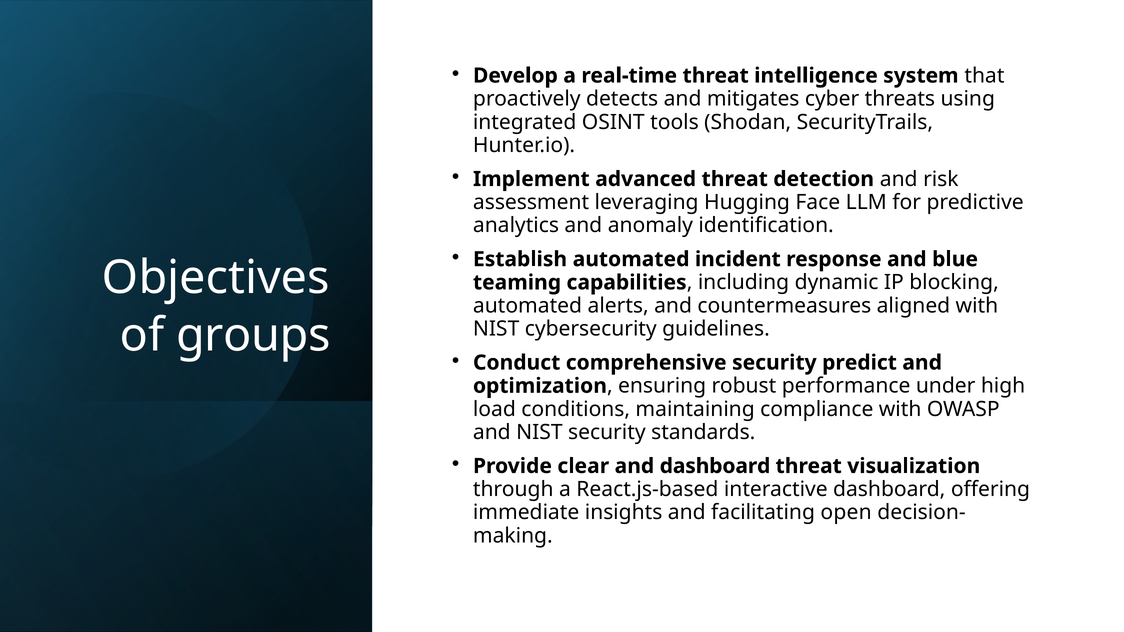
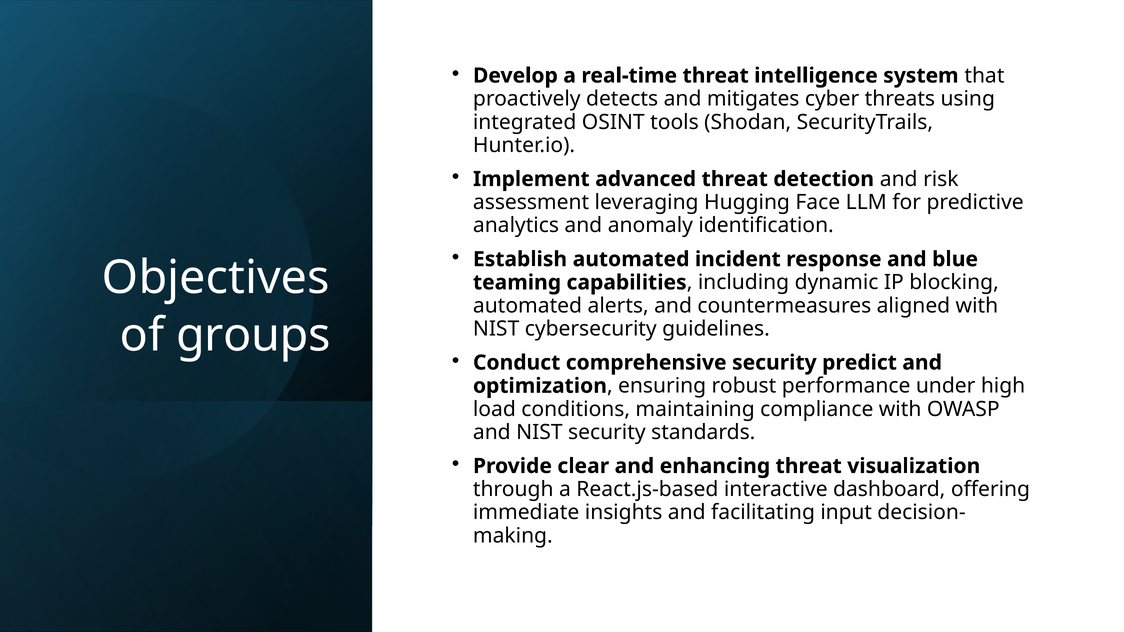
and dashboard: dashboard -> enhancing
open: open -> input
